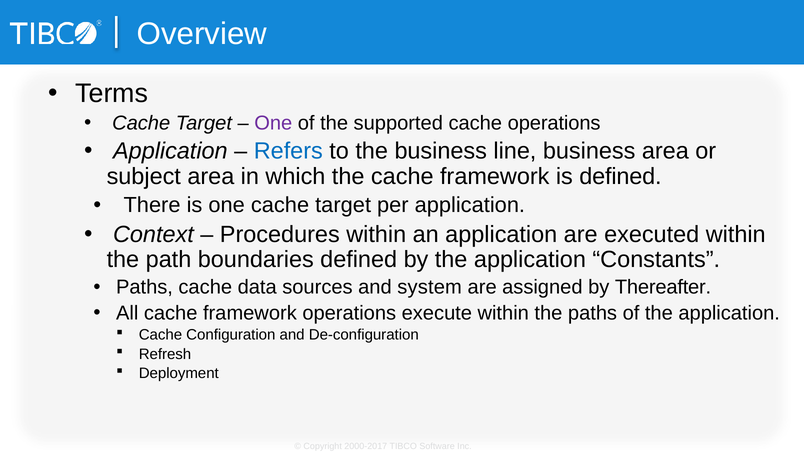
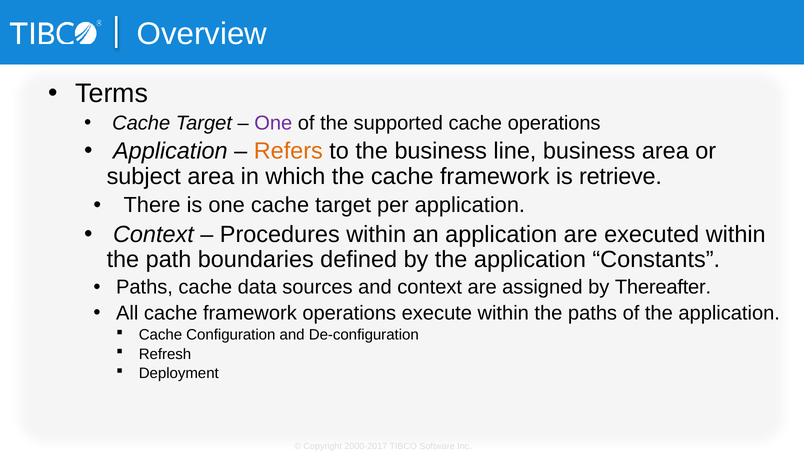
Refers colour: blue -> orange
is defined: defined -> retrieve
and system: system -> context
